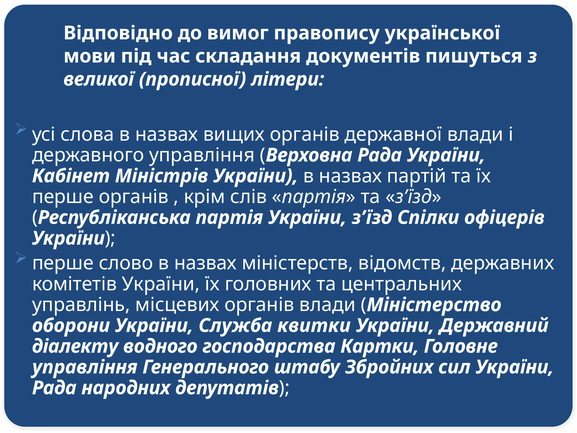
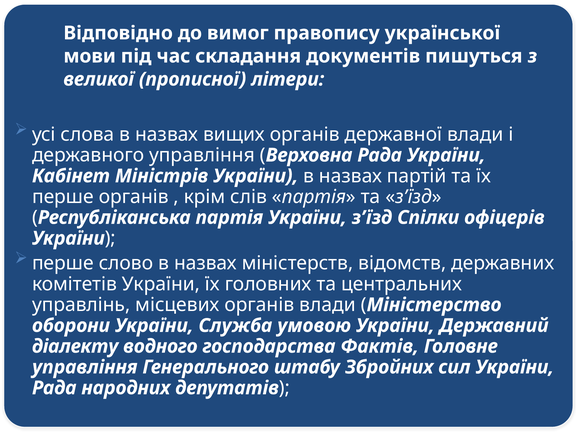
квитки: квитки -> умовою
Картки: Картки -> Фактів
